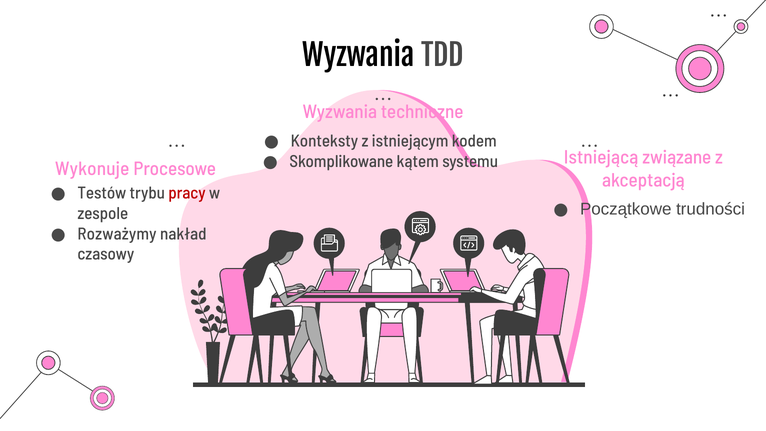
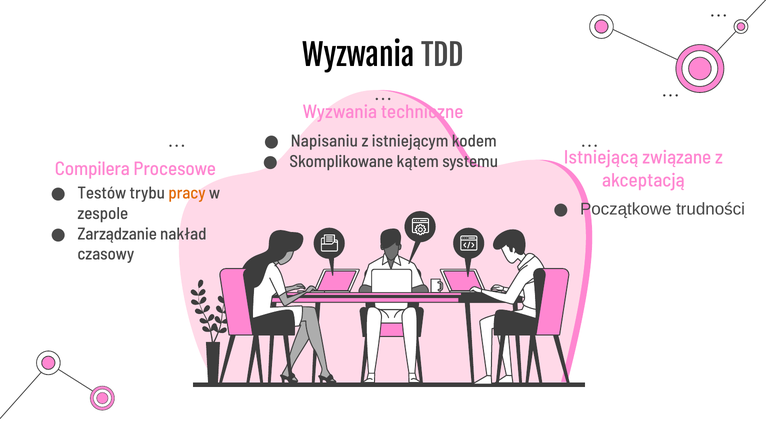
Konteksty: Konteksty -> Napisaniu
Wykonuje: Wykonuje -> Compilera
pracy colour: red -> orange
Rozważymy: Rozważymy -> Zarządzanie
